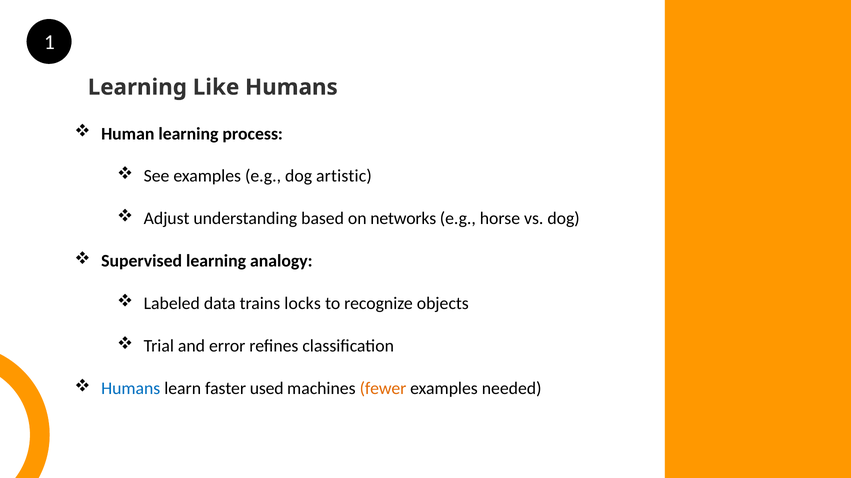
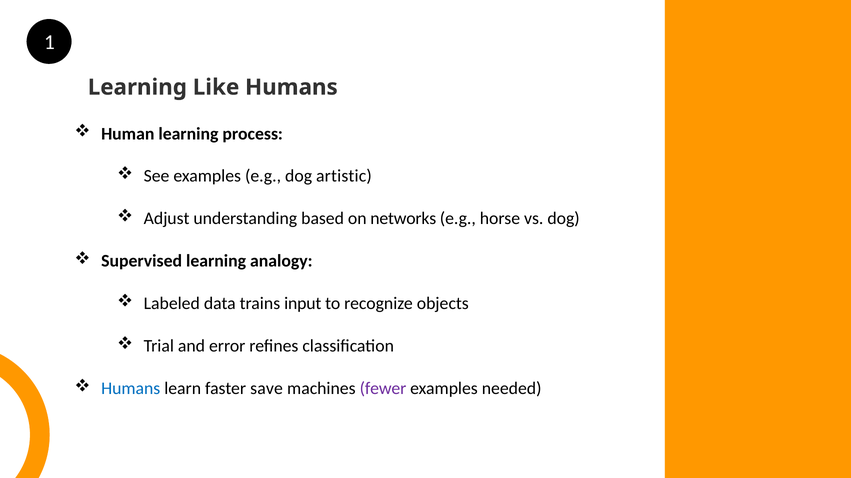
locks: locks -> input
used: used -> save
fewer colour: orange -> purple
